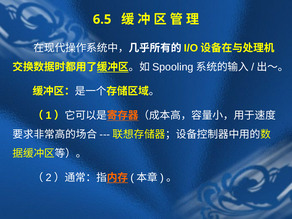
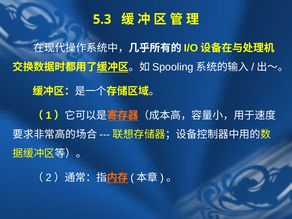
6.5: 6.5 -> 5.3
